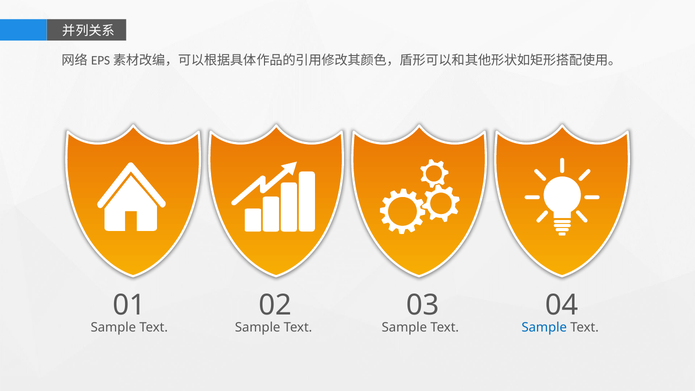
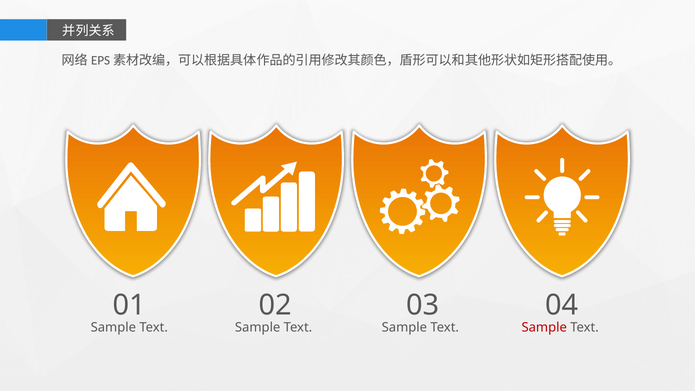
Sample at (544, 327) colour: blue -> red
